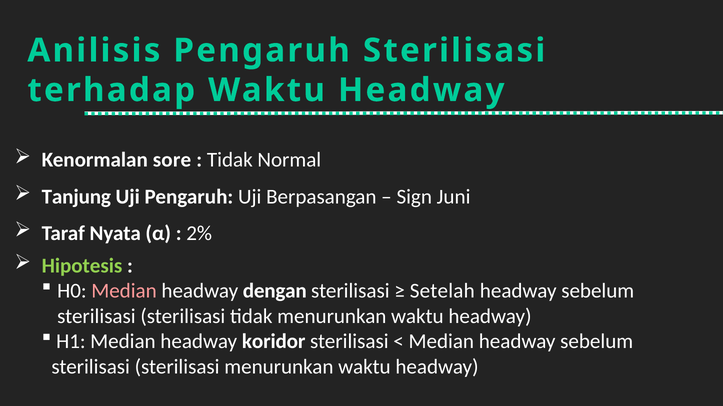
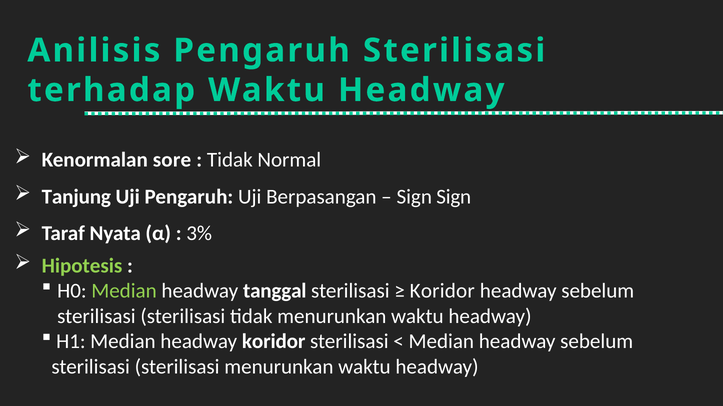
Sign Juni: Juni -> Sign
2%: 2% -> 3%
Median at (124, 291) colour: pink -> light green
dengan: dengan -> tanggal
Setelah at (442, 291): Setelah -> Koridor
